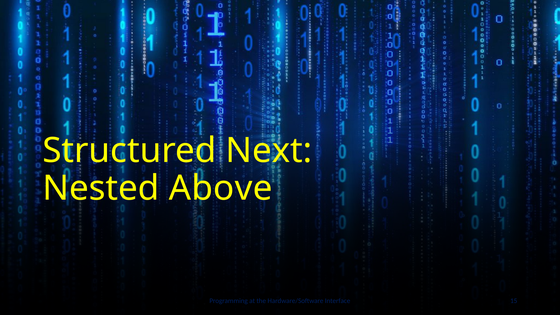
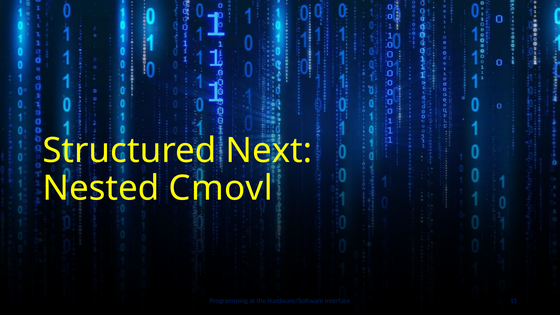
Above: Above -> Cmovl
